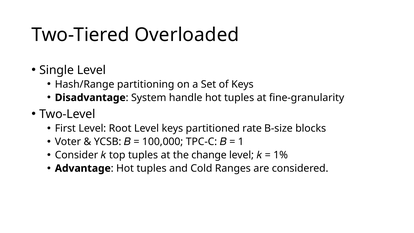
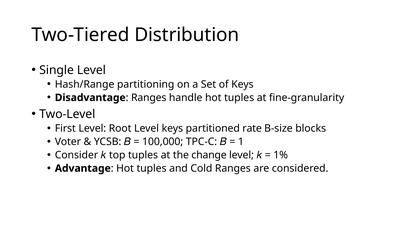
Overloaded: Overloaded -> Distribution
System at (149, 98): System -> Ranges
